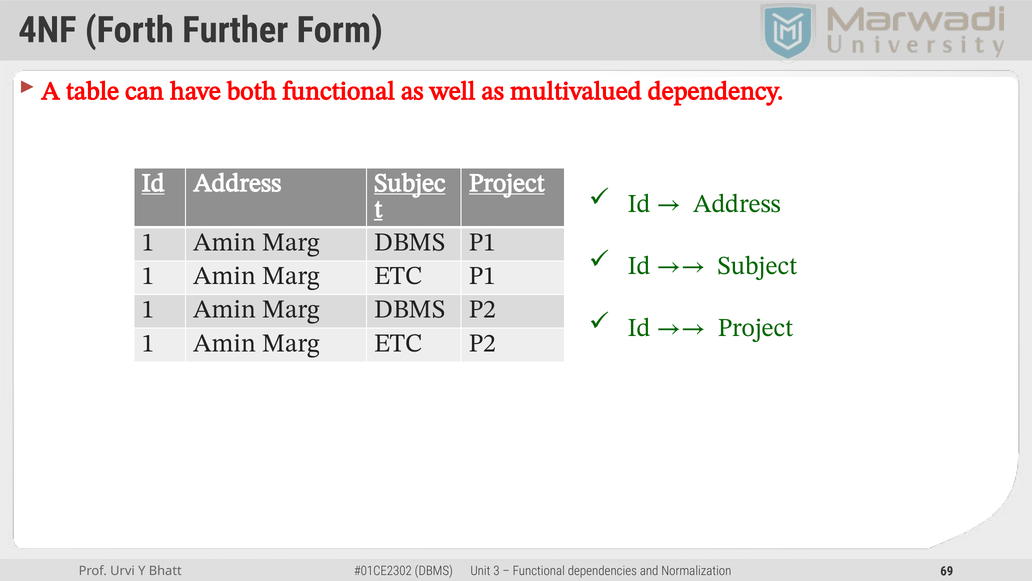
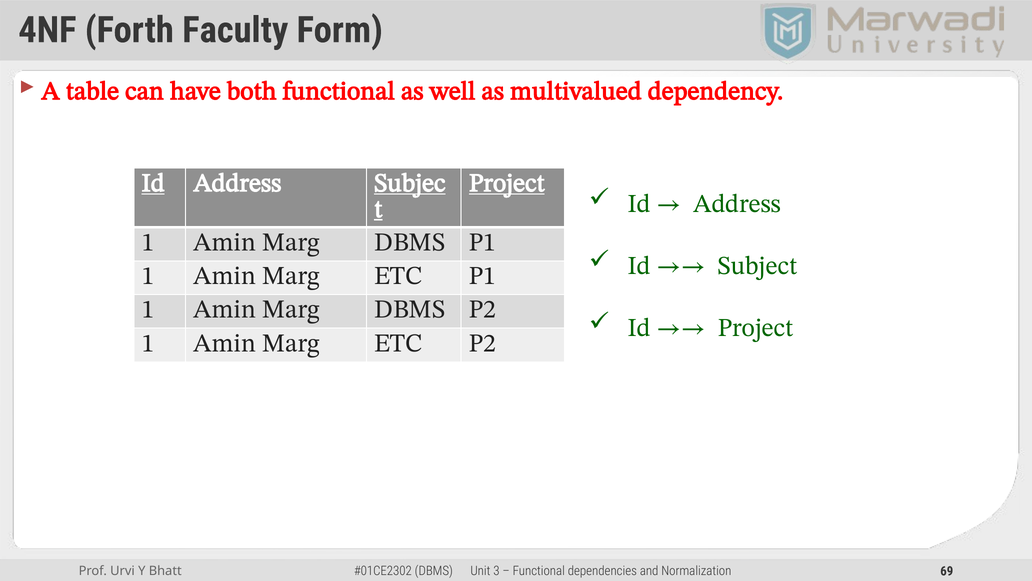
Further: Further -> Faculty
